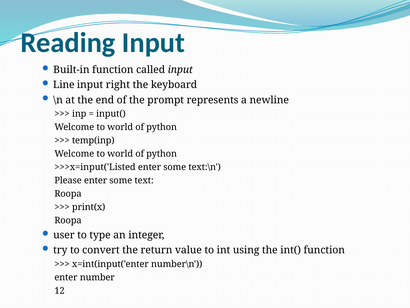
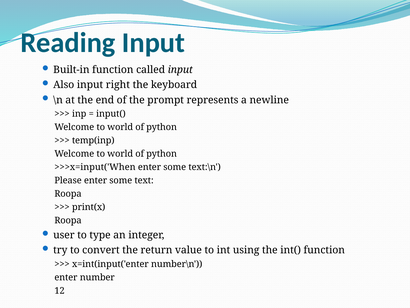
Line: Line -> Also
>>>x=input('Listed: >>>x=input('Listed -> >>>x=input('When
